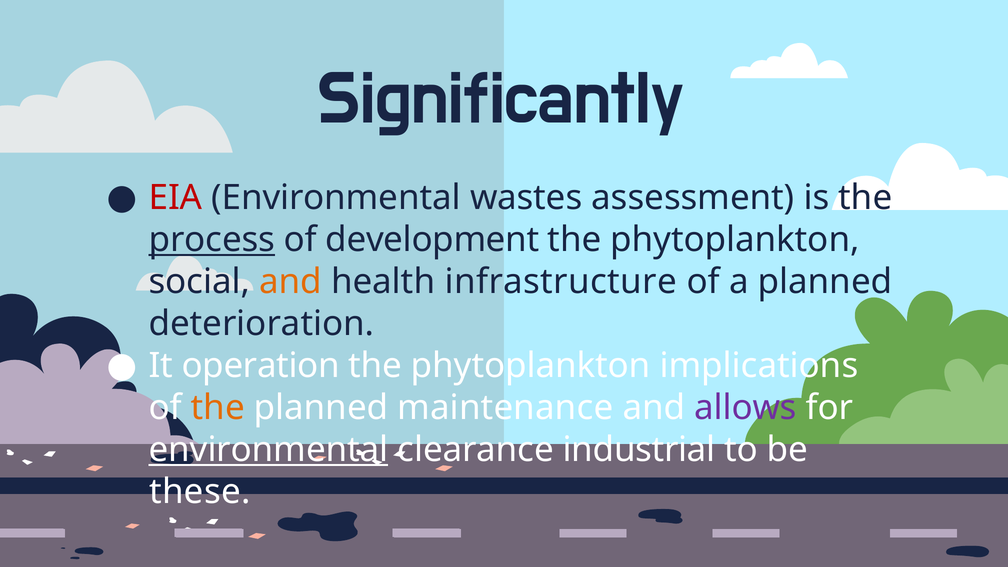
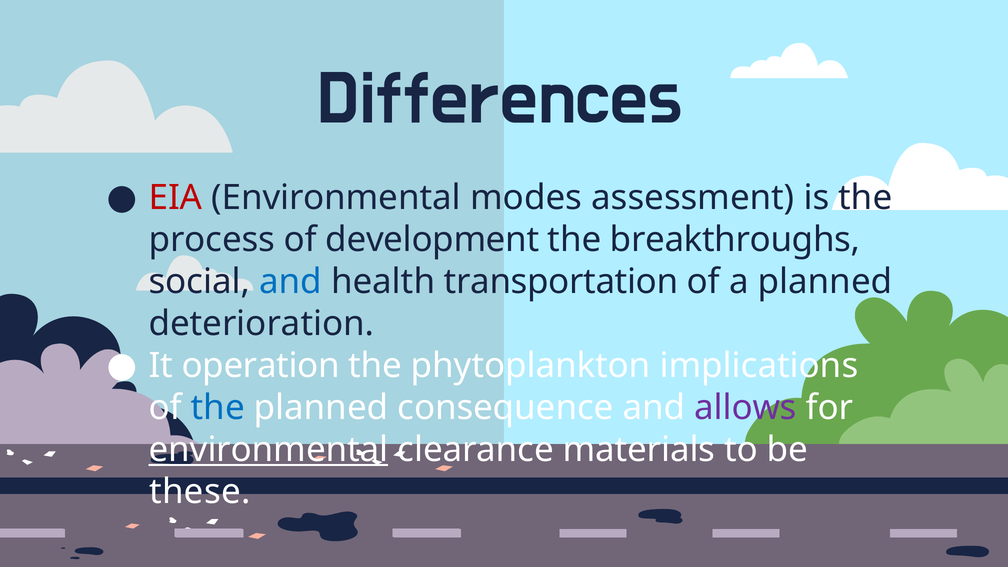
Significantly: Significantly -> Differences
wastes: wastes -> modes
process underline: present -> none
phytoplankton at (735, 240): phytoplankton -> breakthroughs
and at (291, 282) colour: orange -> blue
infrastructure: infrastructure -> transportation
the at (218, 408) colour: orange -> blue
maintenance: maintenance -> consequence
industrial: industrial -> materials
